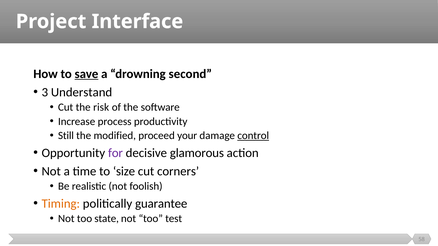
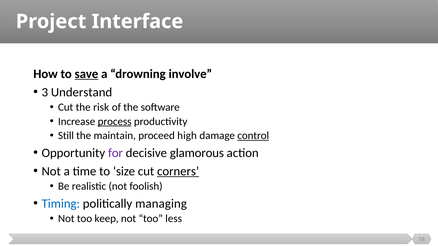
second: second -> involve
process underline: none -> present
modified: modified -> maintain
your: your -> high
corners underline: none -> present
Timing colour: orange -> blue
guarantee: guarantee -> managing
state: state -> keep
test: test -> less
